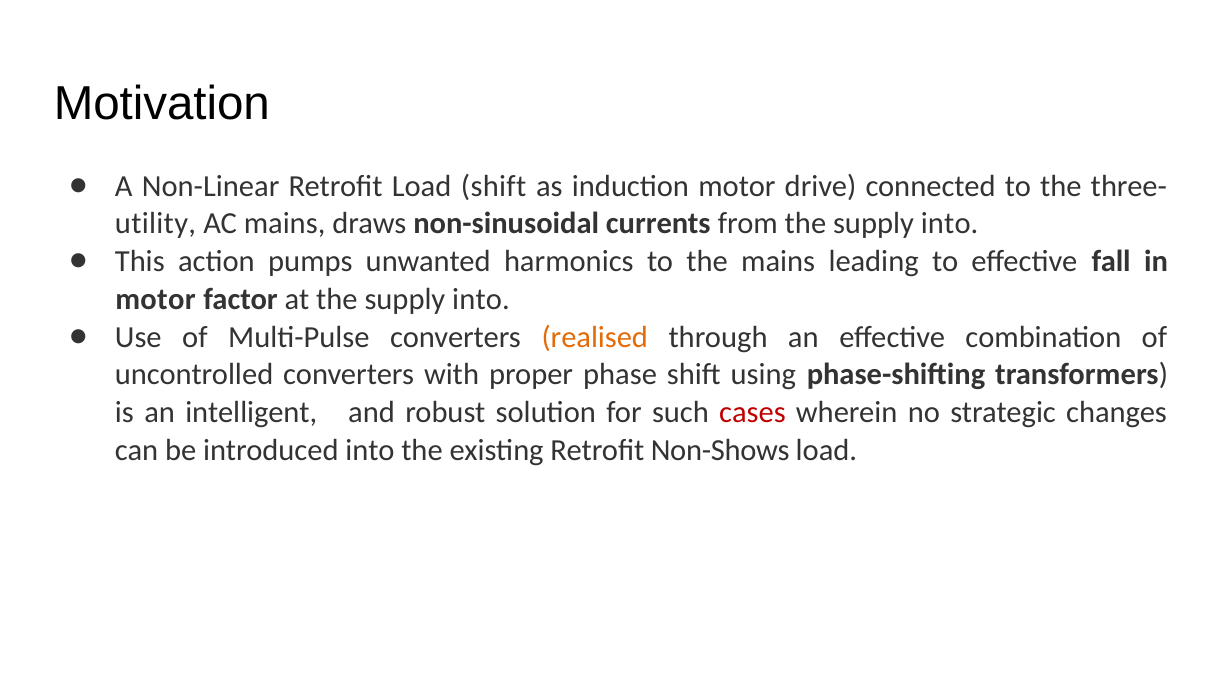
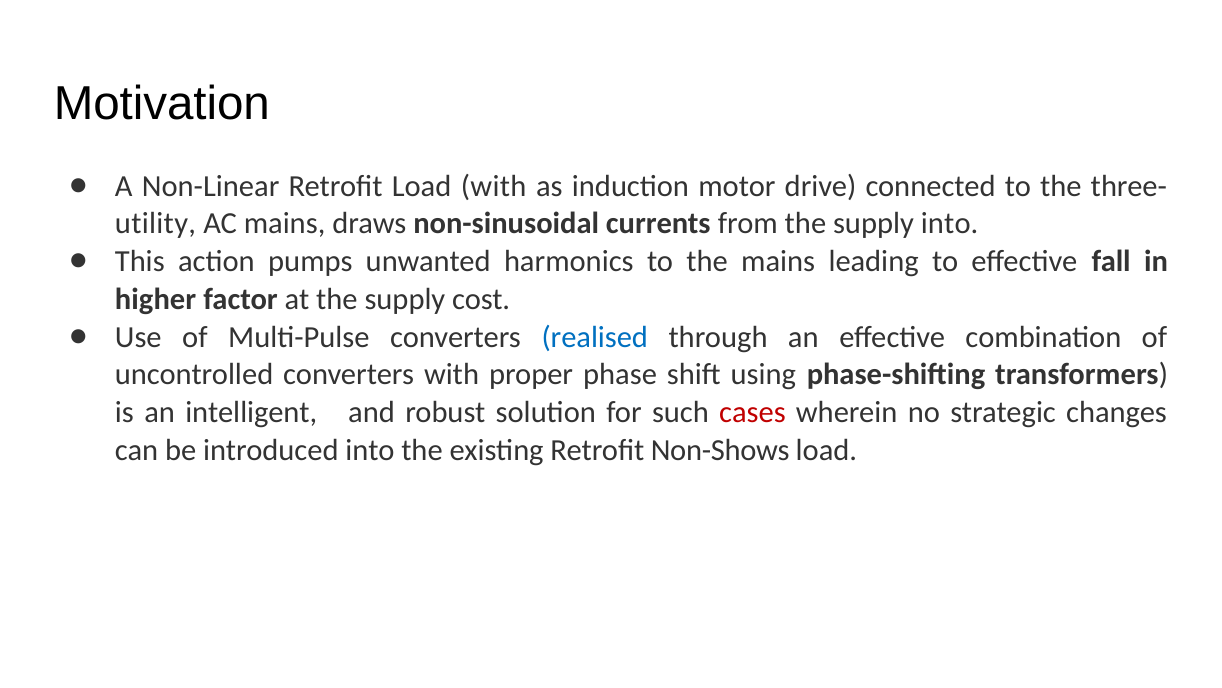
Load shift: shift -> with
motor at (155, 299): motor -> higher
at the supply into: into -> cost
realised colour: orange -> blue
